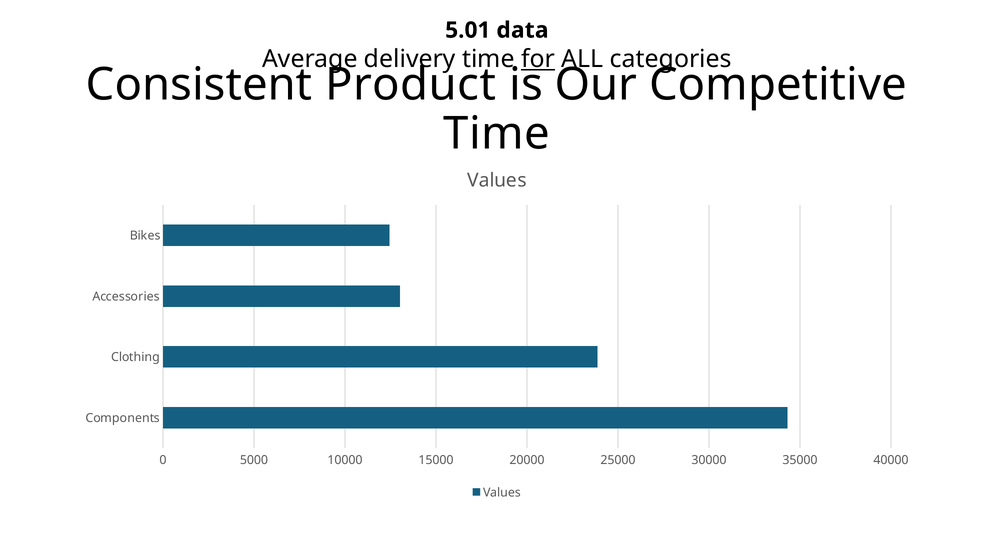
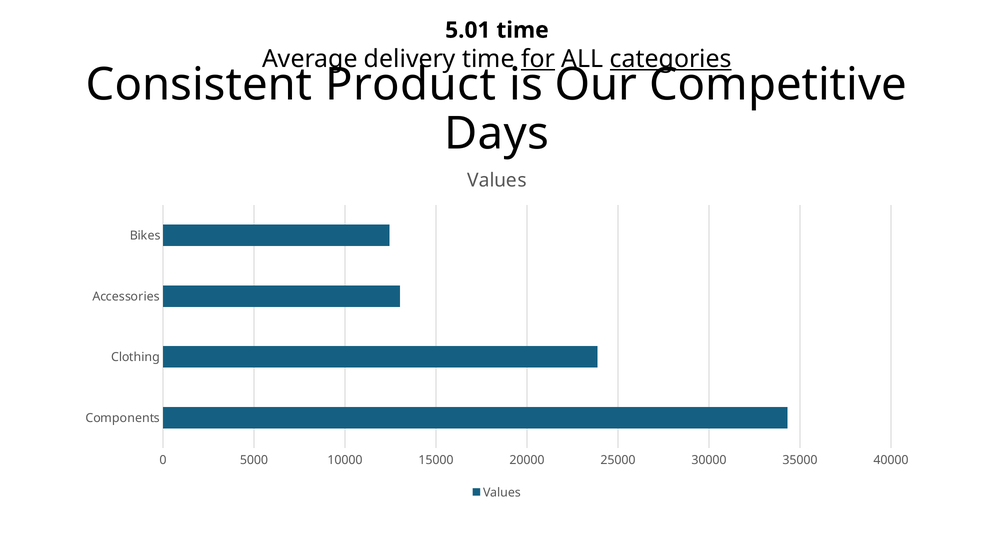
5.01 data: data -> time
categories underline: none -> present
Time at (497, 134): Time -> Days
